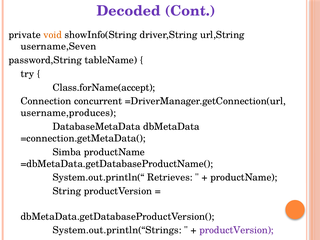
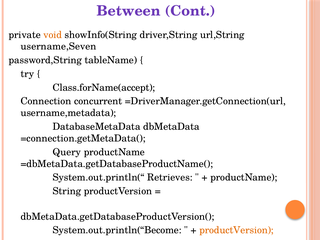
Decoded: Decoded -> Between
username,produces: username,produces -> username,metadata
Simba: Simba -> Query
System.out.println(“Strings: System.out.println(“Strings -> System.out.println(“Become
productVersion at (237, 230) colour: purple -> orange
